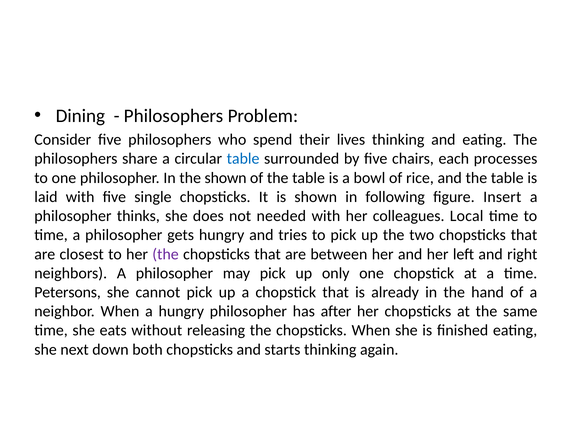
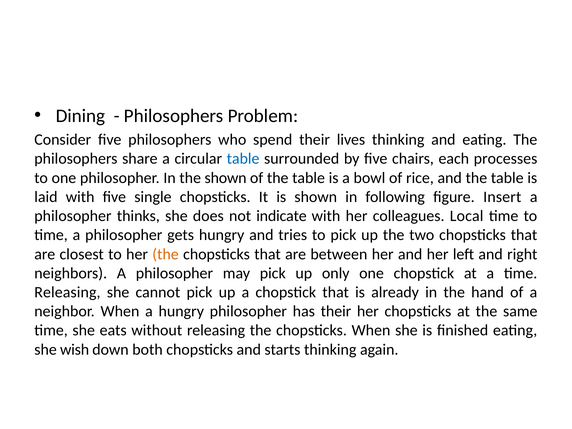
needed: needed -> indicate
the at (166, 254) colour: purple -> orange
Petersons at (68, 292): Petersons -> Releasing
has after: after -> their
next: next -> wish
